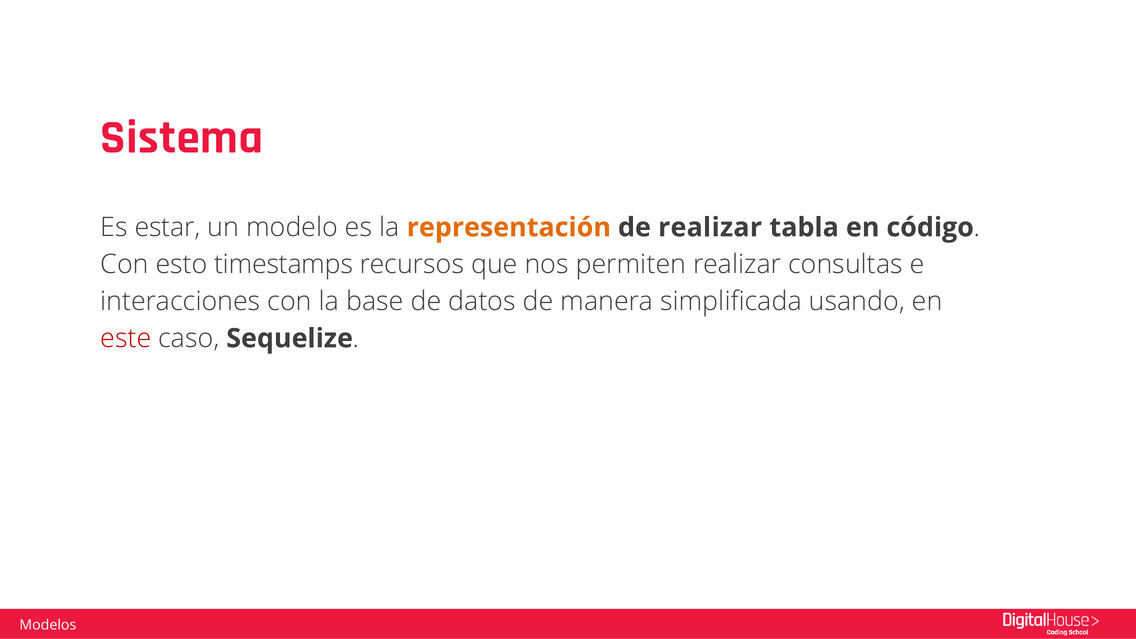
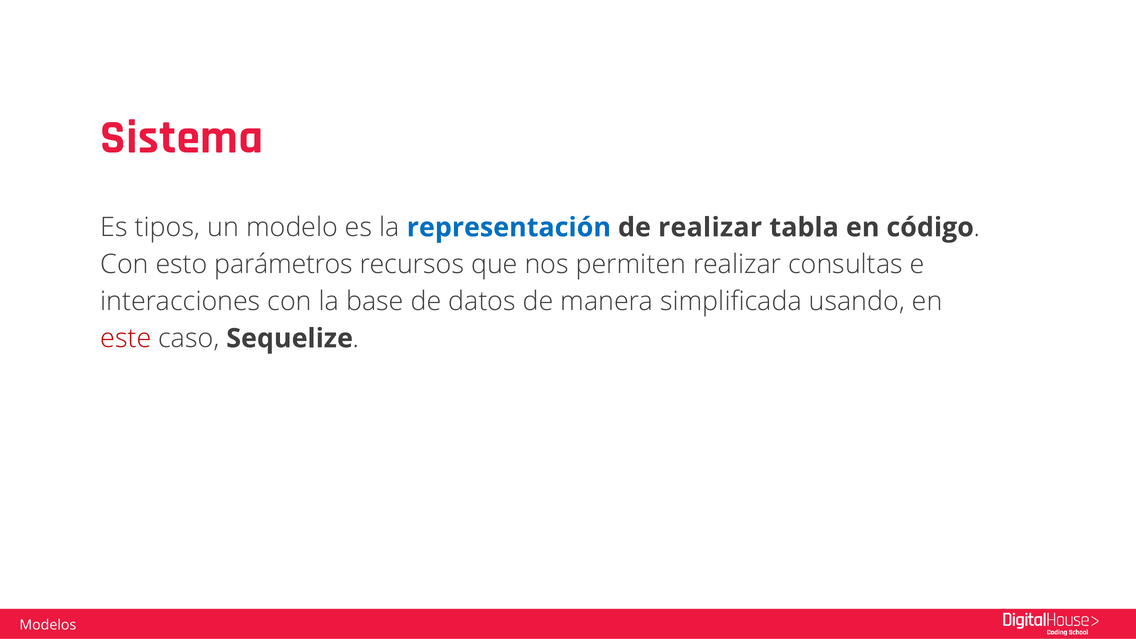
estar: estar -> tipos
representación colour: orange -> blue
timestamps: timestamps -> parámetros
